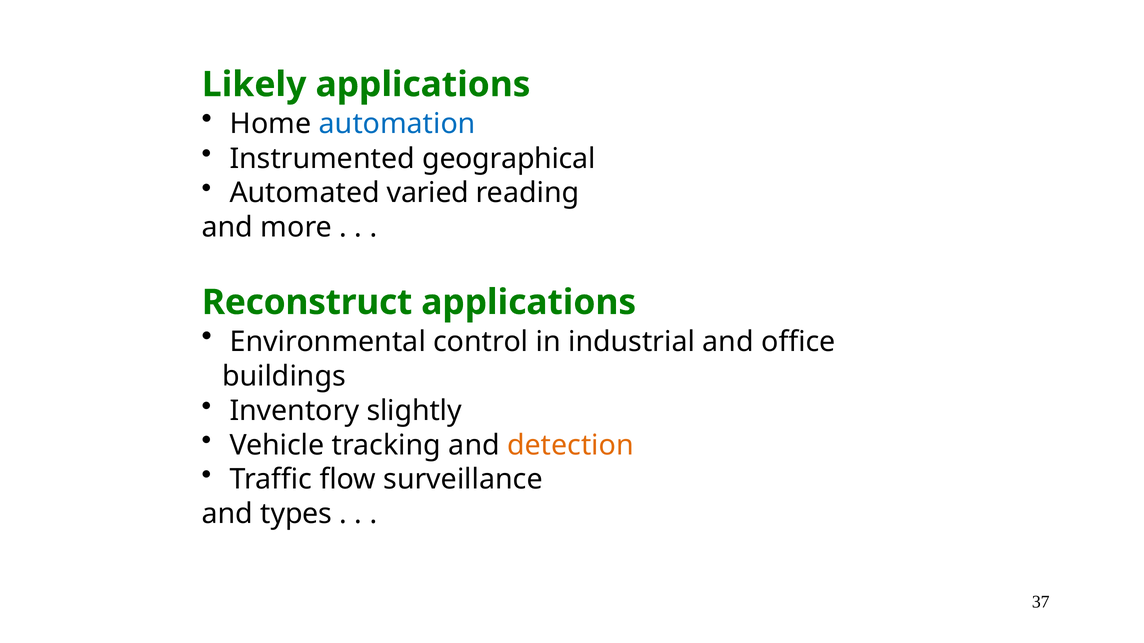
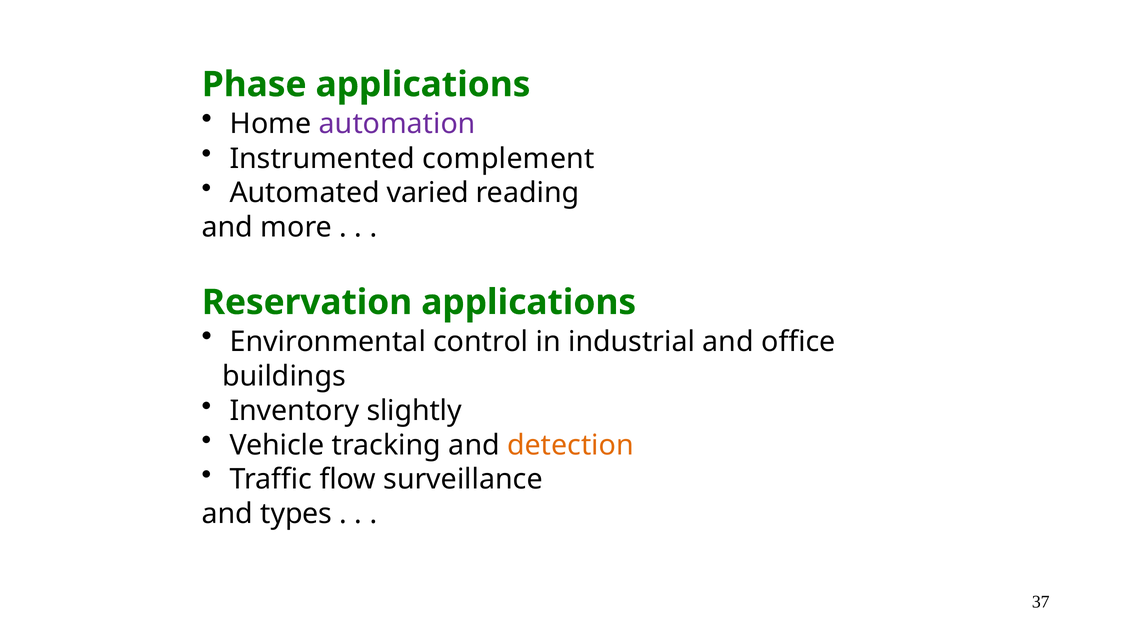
Likely: Likely -> Phase
automation colour: blue -> purple
geographical: geographical -> complement
Reconstruct: Reconstruct -> Reservation
